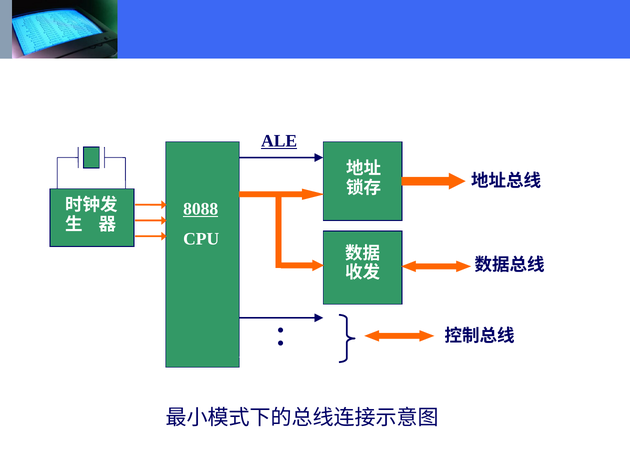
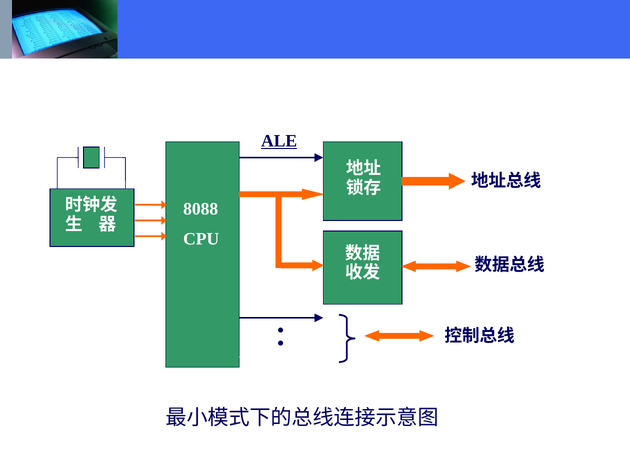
8088 underline: present -> none
